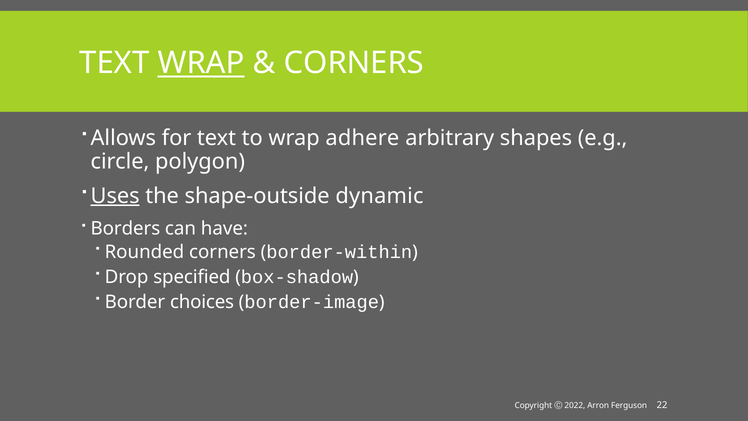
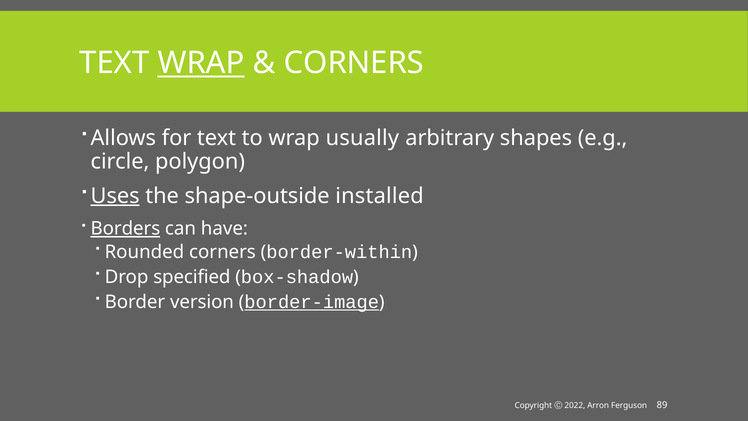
adhere: adhere -> usually
dynamic: dynamic -> installed
Borders underline: none -> present
choices: choices -> version
border-image underline: none -> present
22: 22 -> 89
